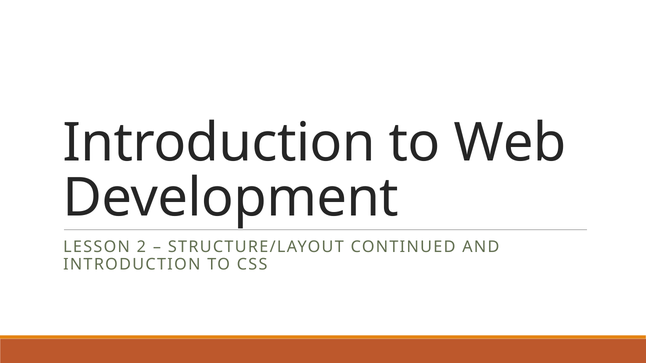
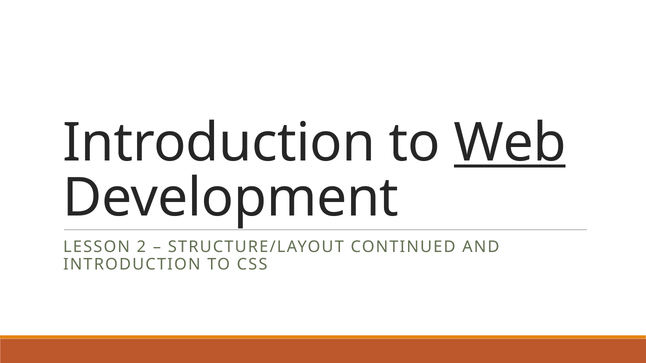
Web underline: none -> present
